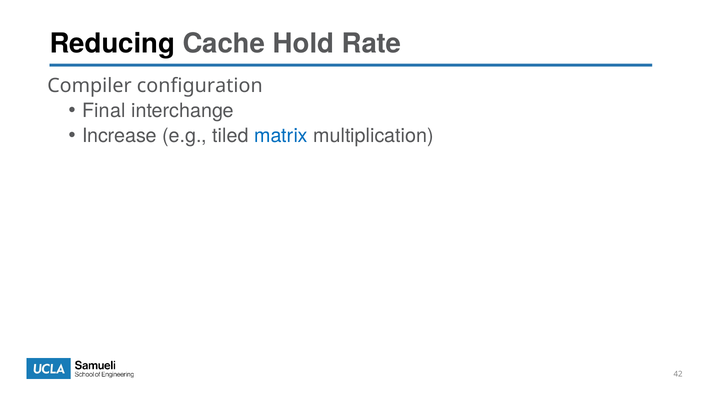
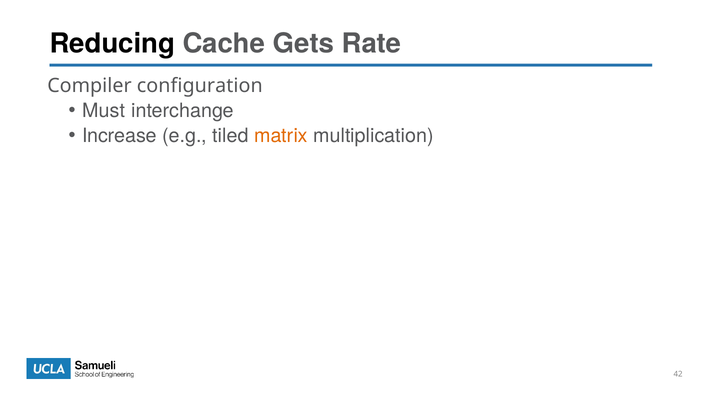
Hold: Hold -> Gets
Final: Final -> Must
matrix colour: blue -> orange
